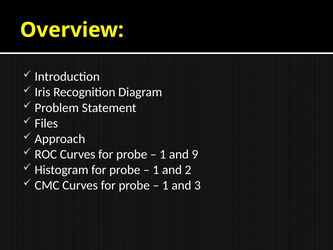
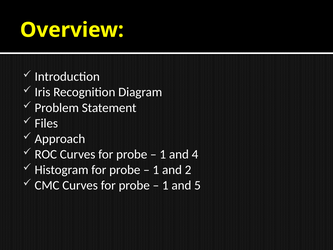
9: 9 -> 4
3: 3 -> 5
